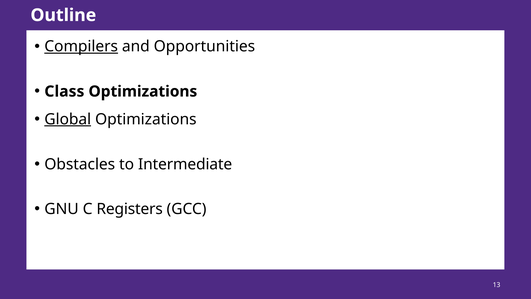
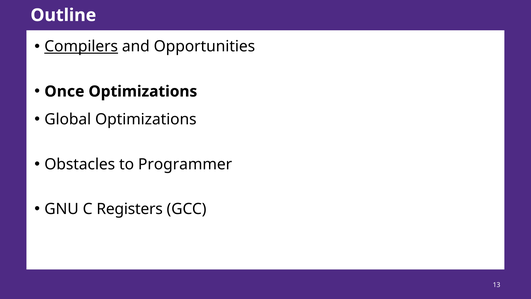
Class: Class -> Once
Global underline: present -> none
Intermediate: Intermediate -> Programmer
